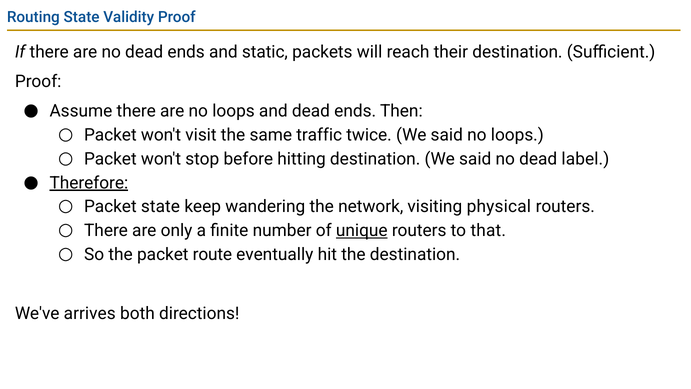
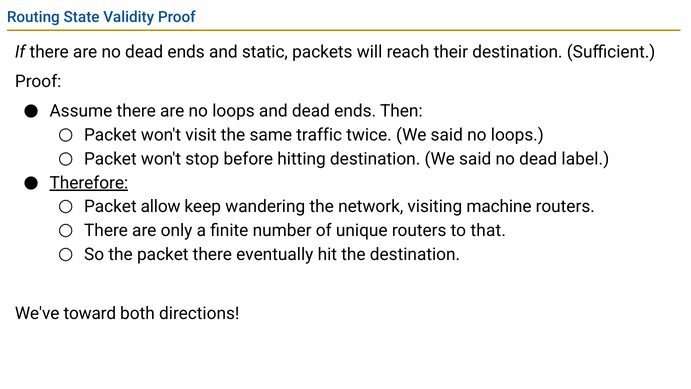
Packet state: state -> allow
physical: physical -> machine
unique underline: present -> none
packet route: route -> there
arrives: arrives -> toward
